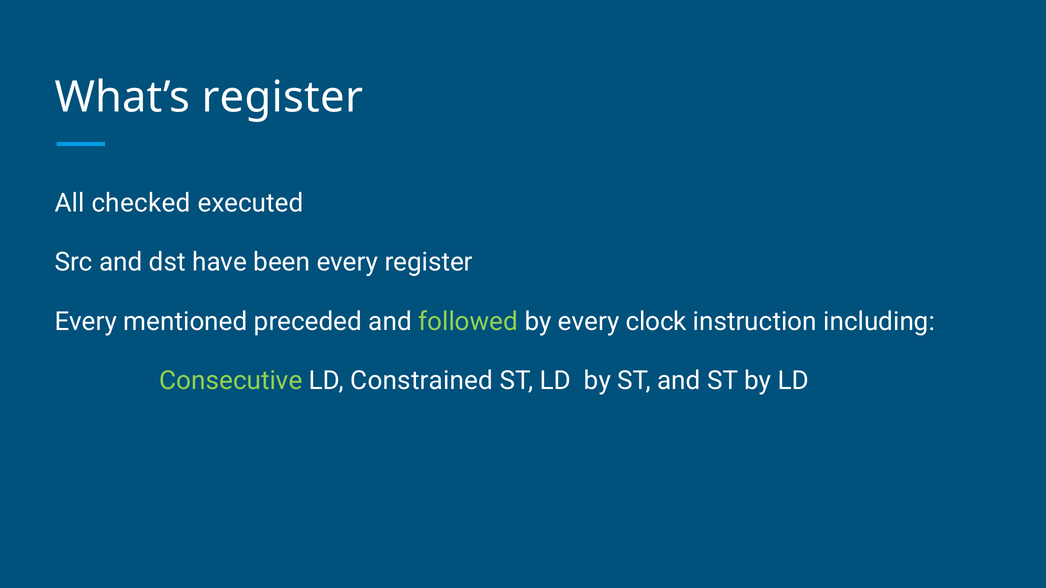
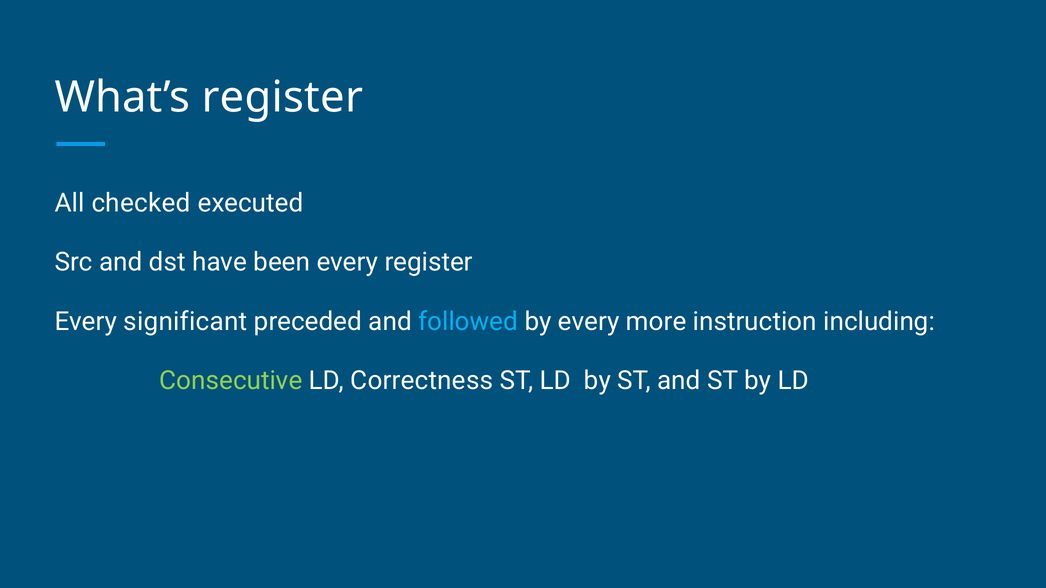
mentioned: mentioned -> significant
followed colour: light green -> light blue
clock: clock -> more
Constrained: Constrained -> Correctness
